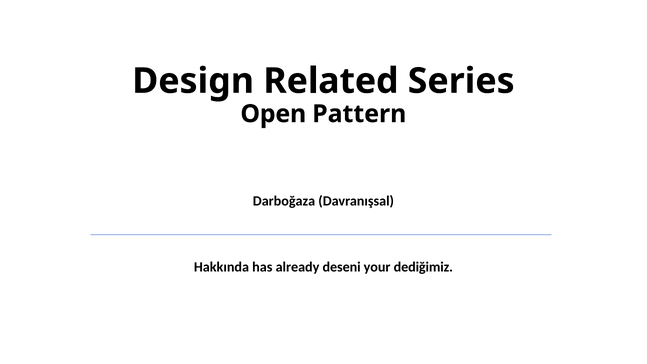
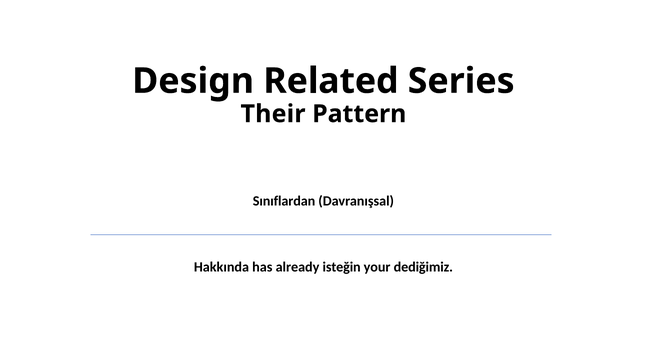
Open: Open -> Their
Darboğaza: Darboğaza -> Sınıflardan
deseni: deseni -> isteğin
